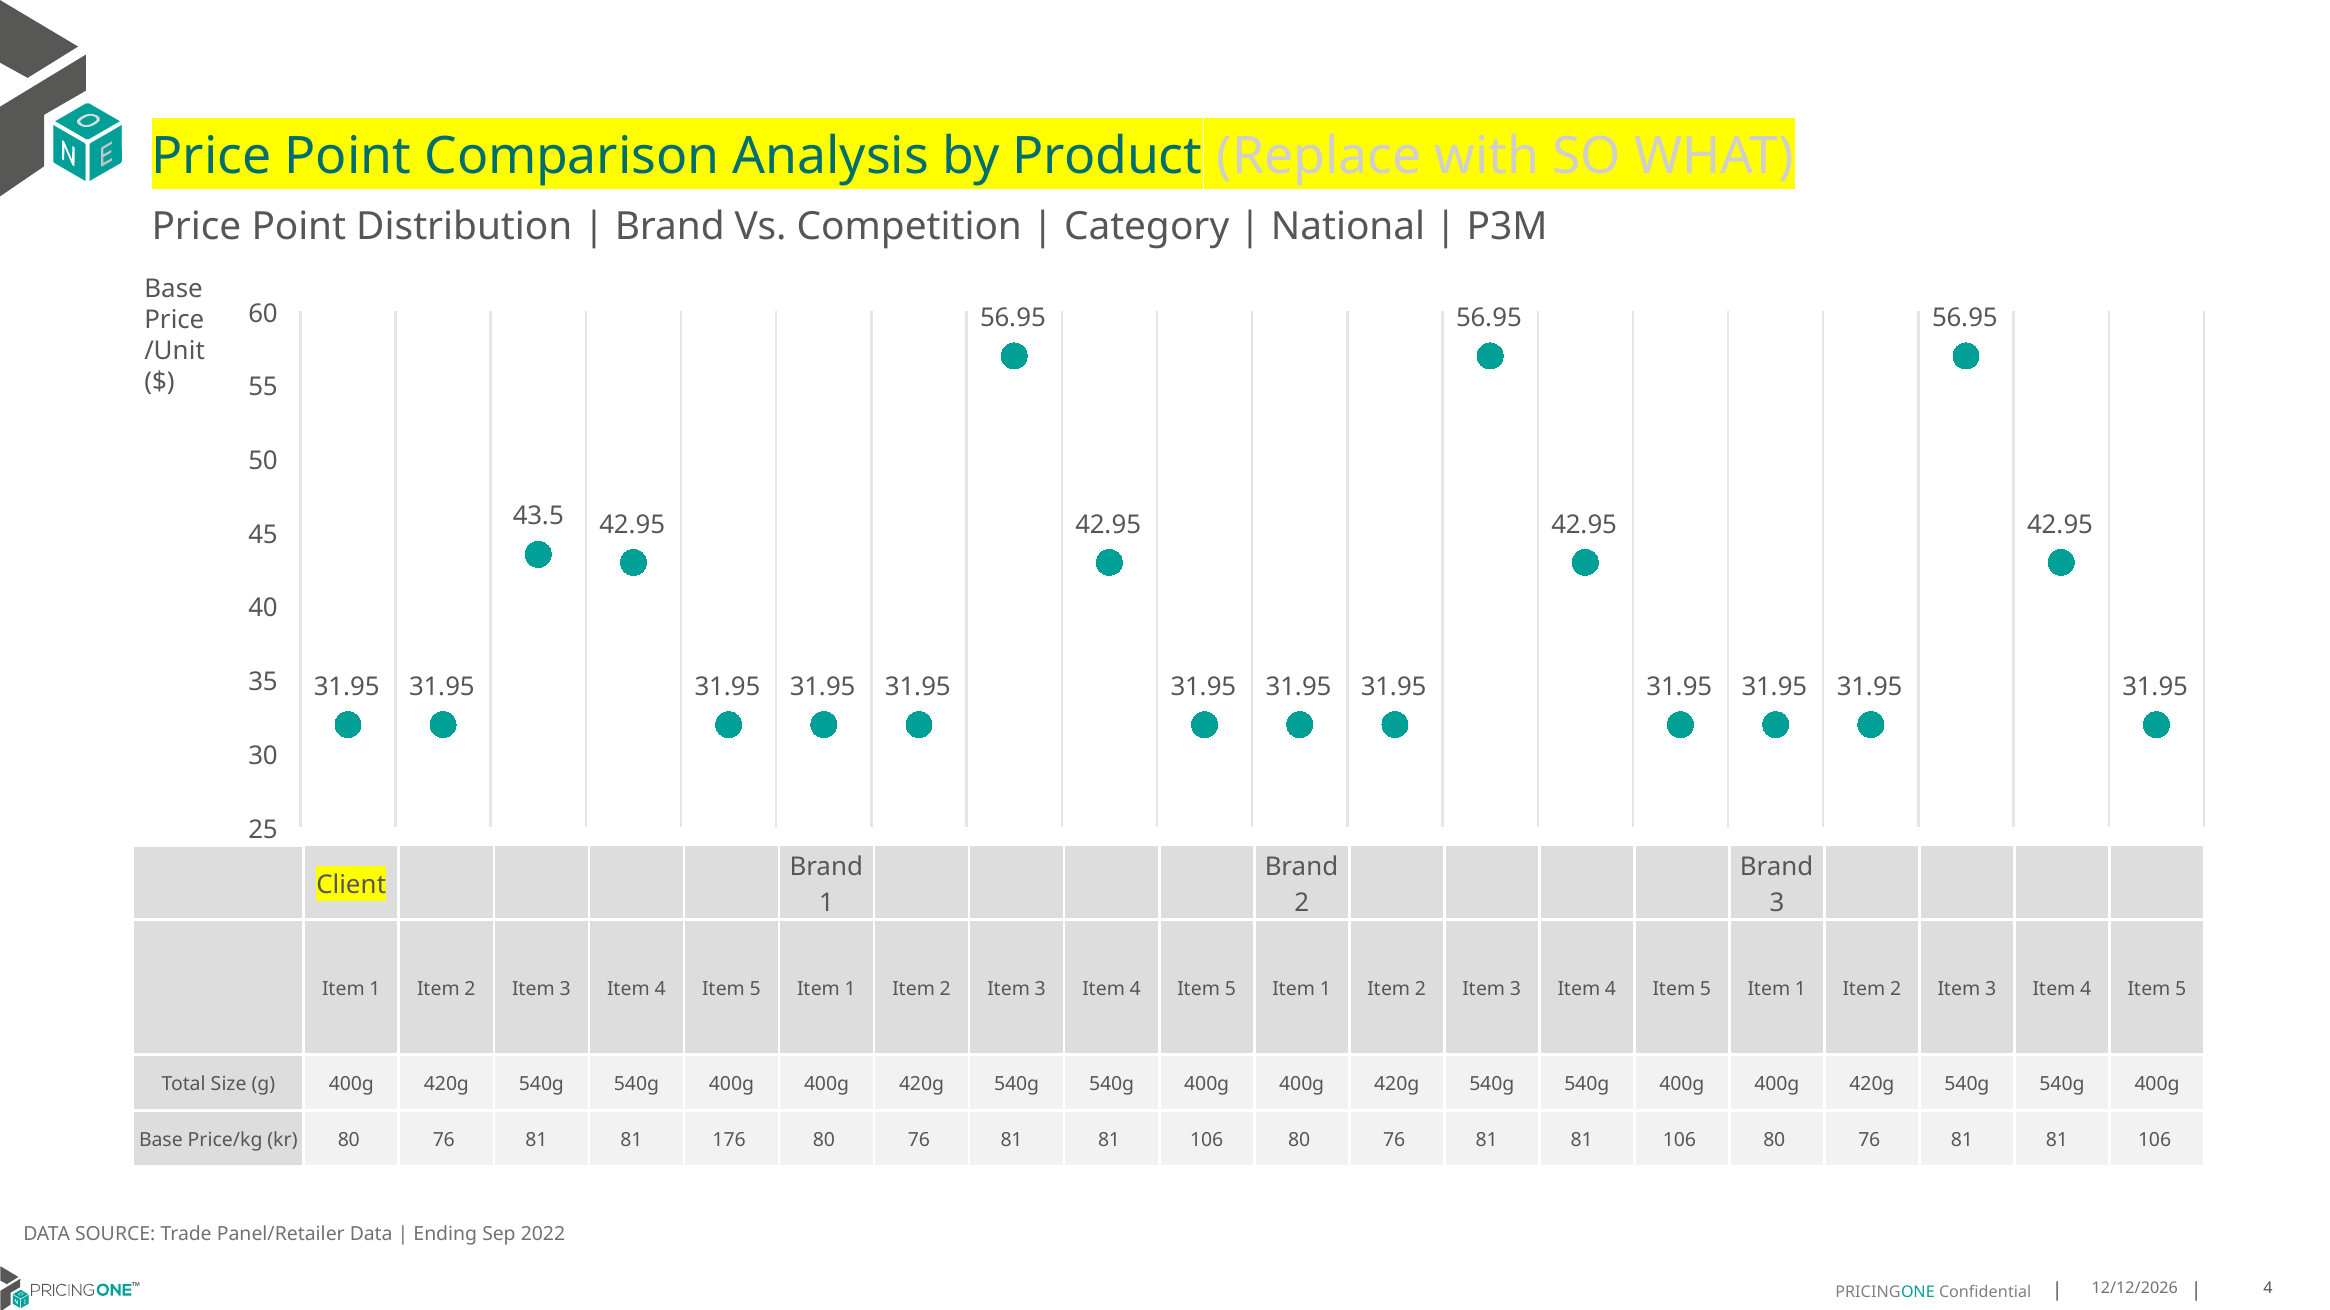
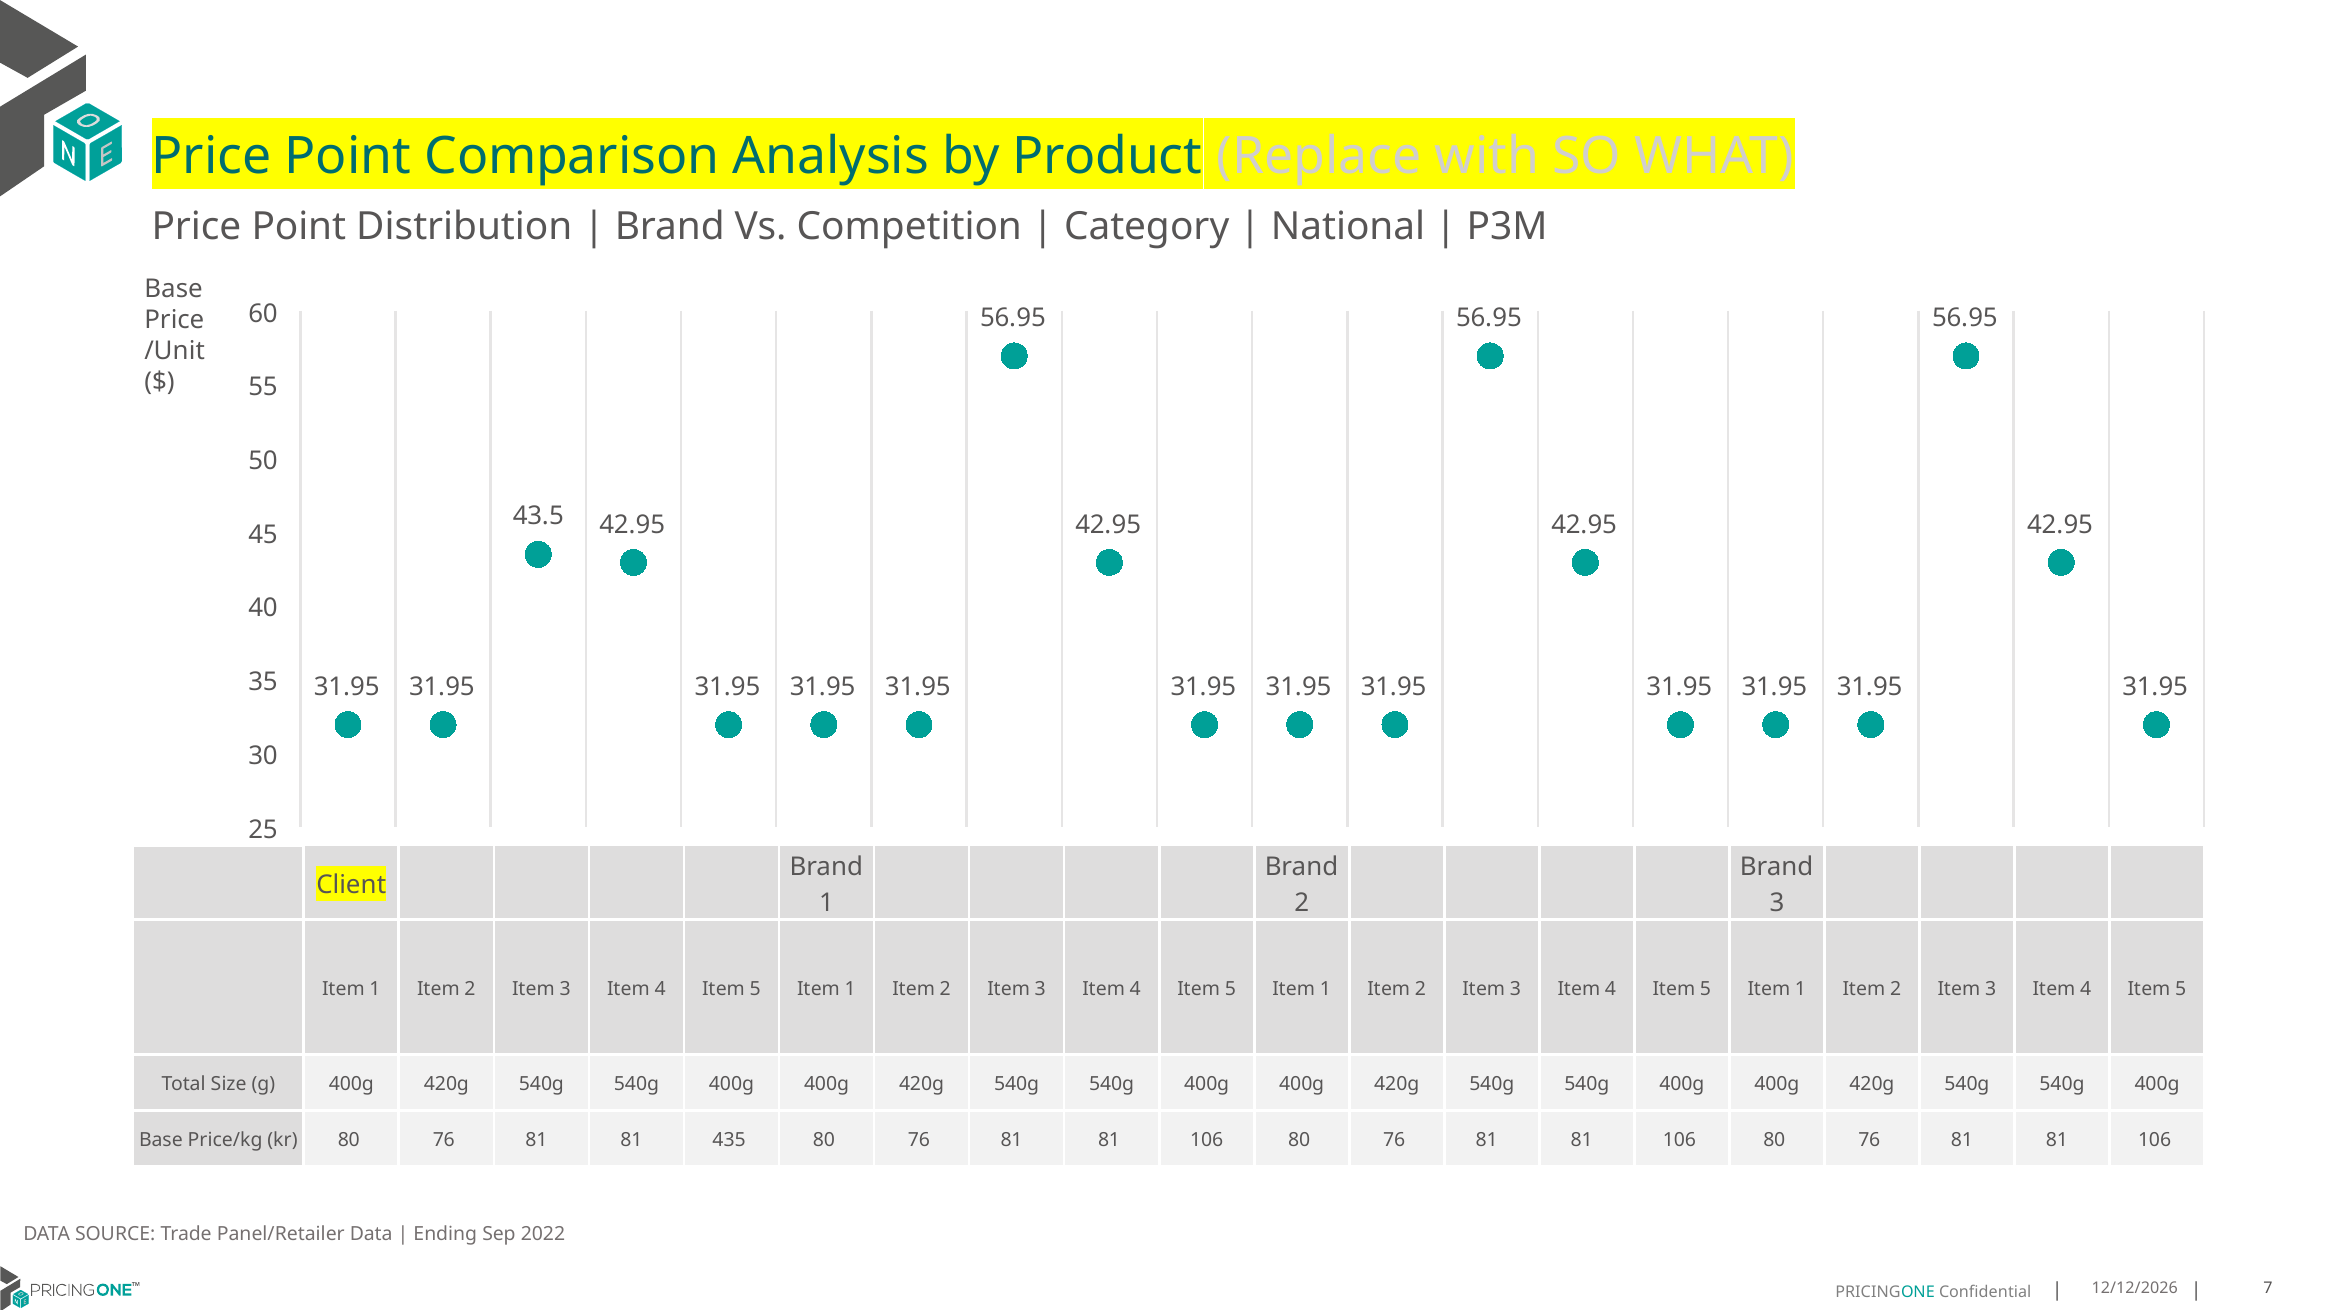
176: 176 -> 435
4 at (2268, 1289): 4 -> 7
